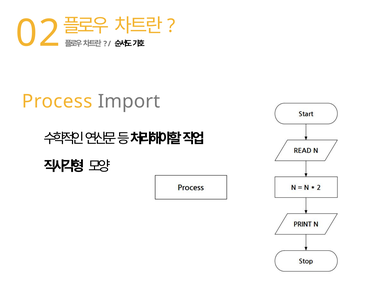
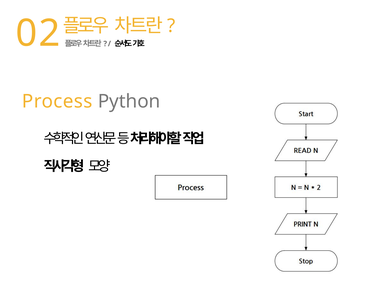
Import: Import -> Python
